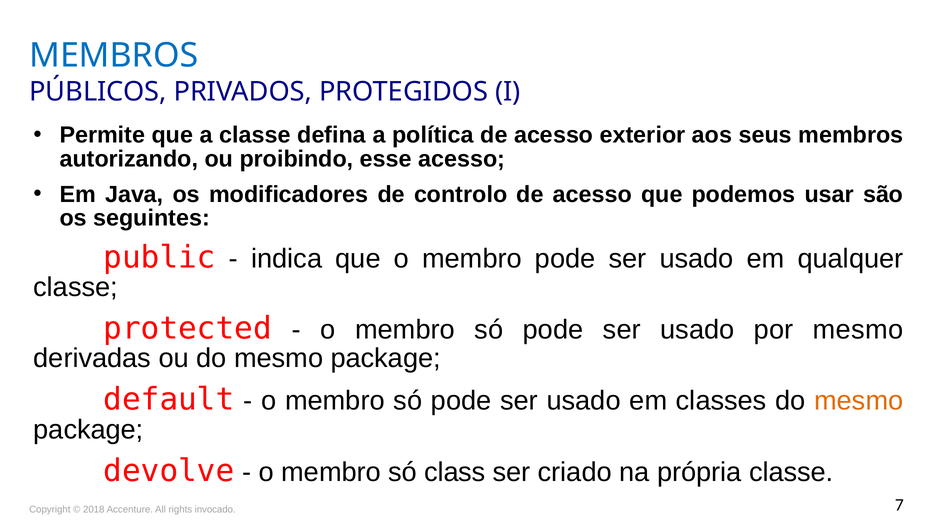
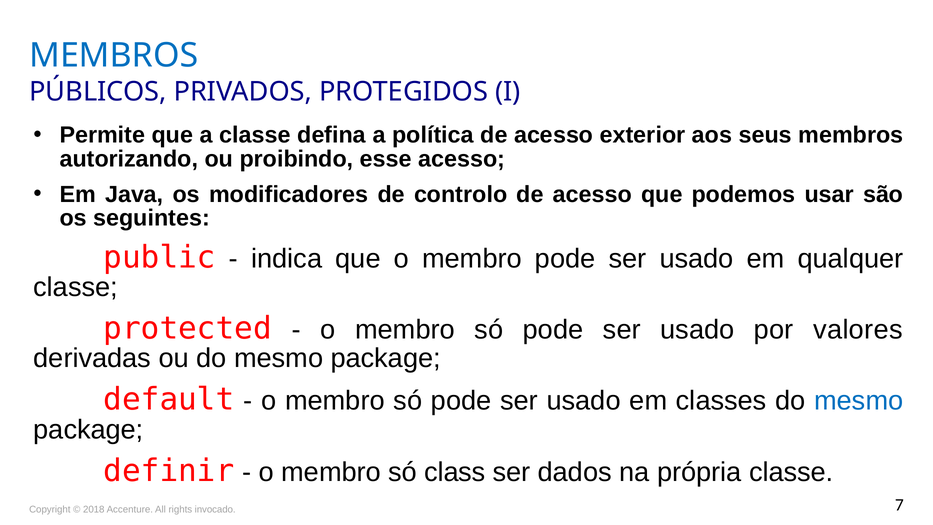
por mesmo: mesmo -> valores
mesmo at (859, 401) colour: orange -> blue
devolve: devolve -> definir
criado: criado -> dados
